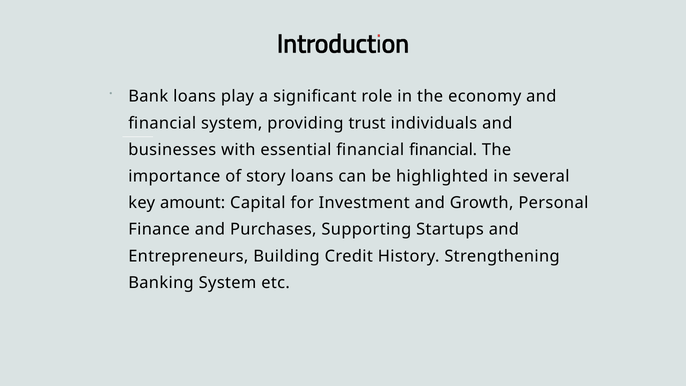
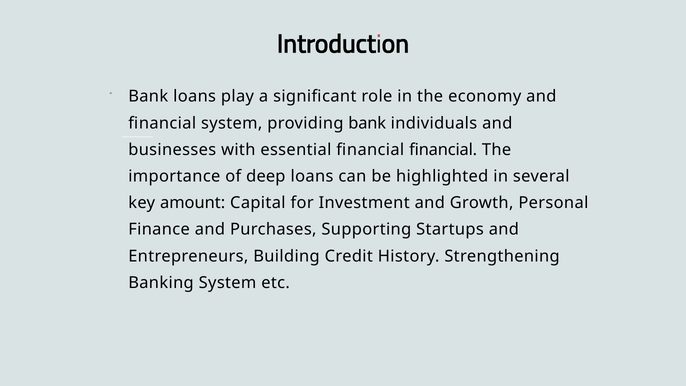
providing trust: trust -> bank
story: story -> deep
